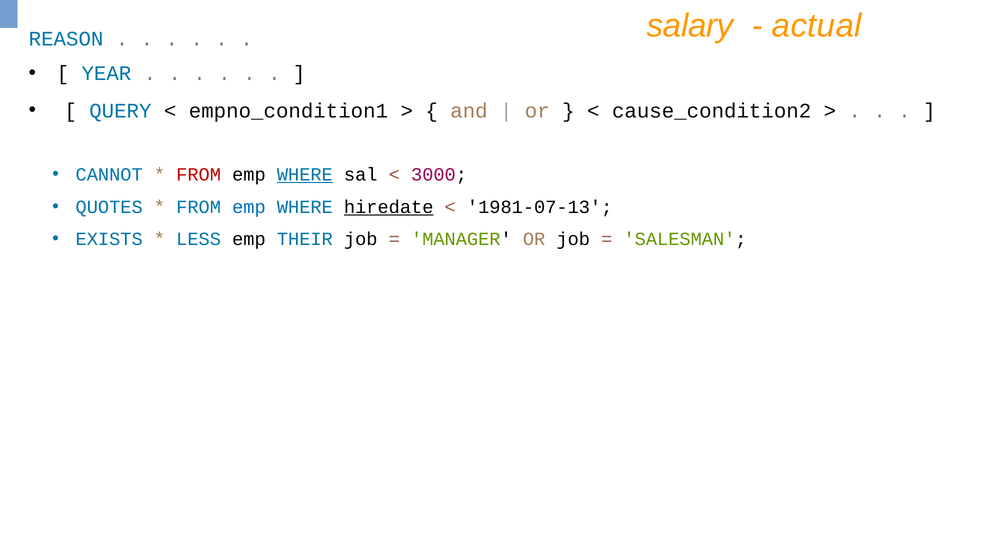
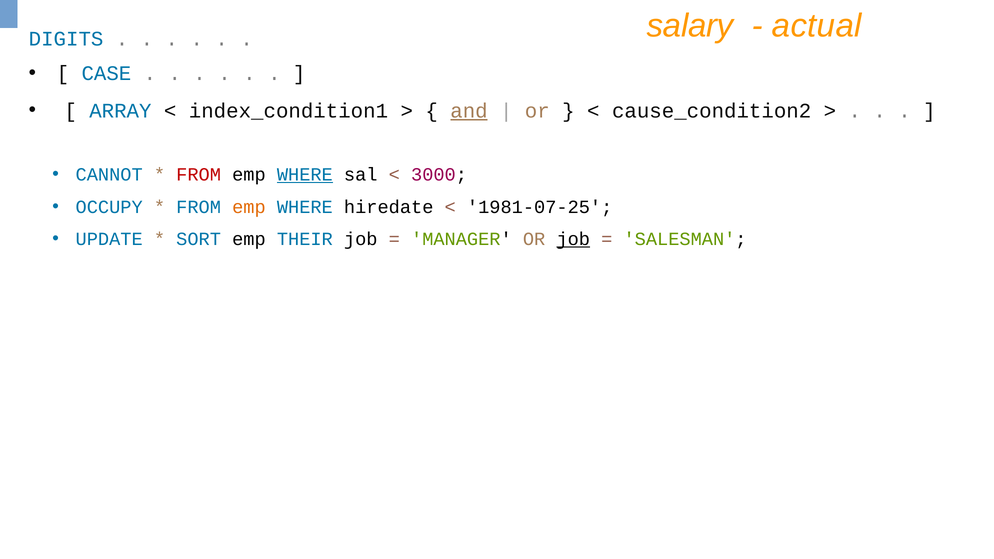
REASON: REASON -> DIGITS
YEAR: YEAR -> CASE
QUERY: QUERY -> ARRAY
empno_condition1: empno_condition1 -> index_condition1
and underline: none -> present
QUOTES: QUOTES -> OCCUPY
emp at (249, 207) colour: blue -> orange
hiredate underline: present -> none
1981-07-13: 1981-07-13 -> 1981-07-25
EXISTS: EXISTS -> UPDATE
LESS: LESS -> SORT
job at (573, 239) underline: none -> present
